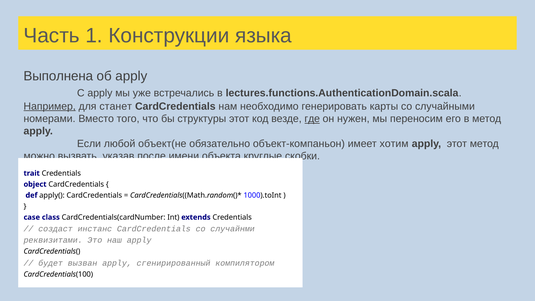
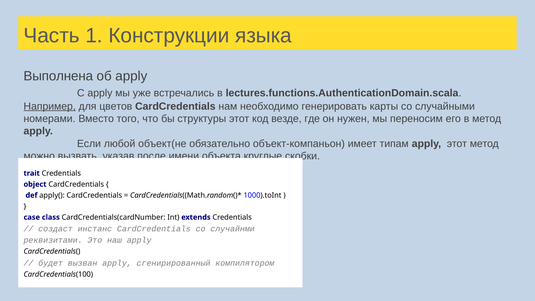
станет: станет -> цветов
где underline: present -> none
хотим: хотим -> типам
